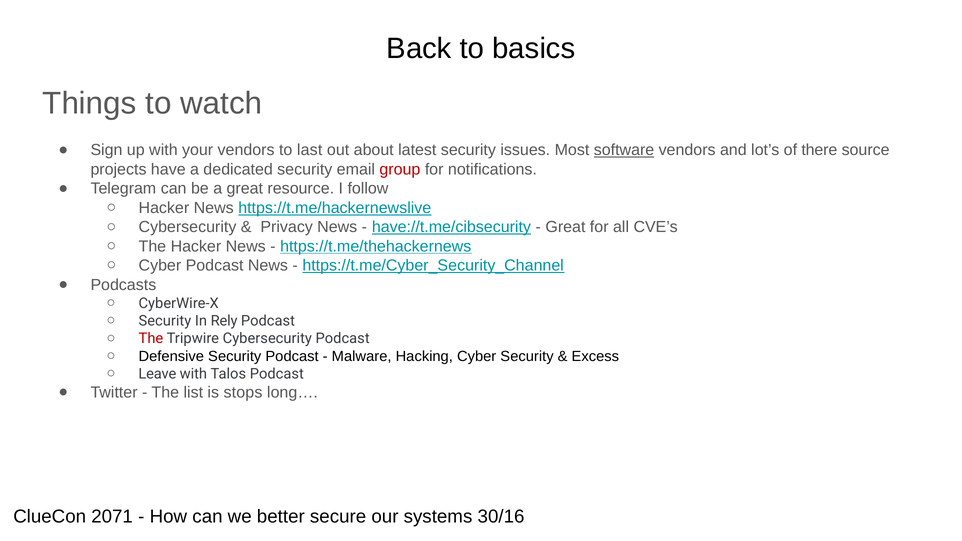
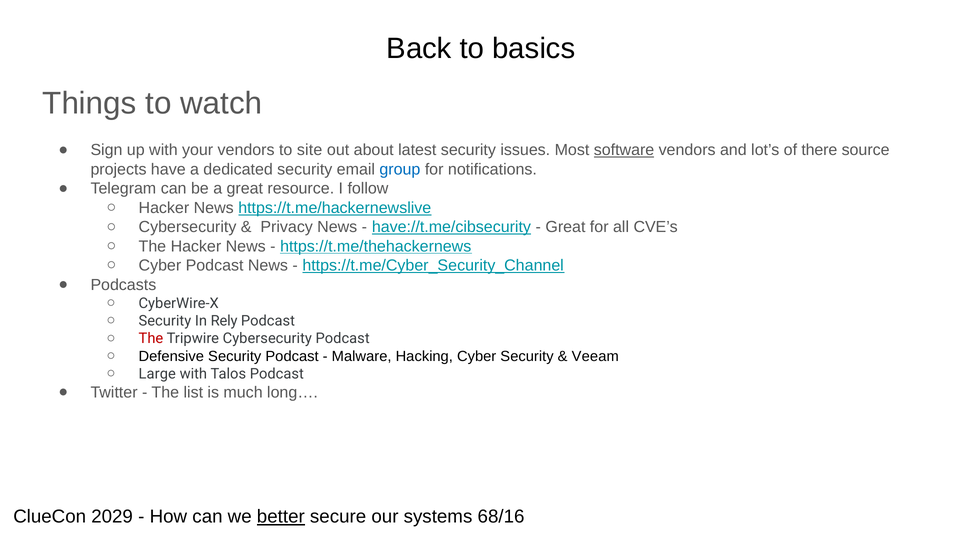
last: last -> site
group colour: red -> blue
Excess: Excess -> Veeam
Leave: Leave -> Large
stops: stops -> much
2071: 2071 -> 2029
better underline: none -> present
30/16: 30/16 -> 68/16
